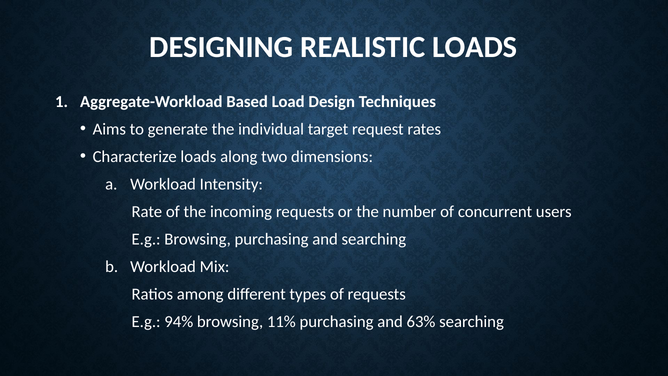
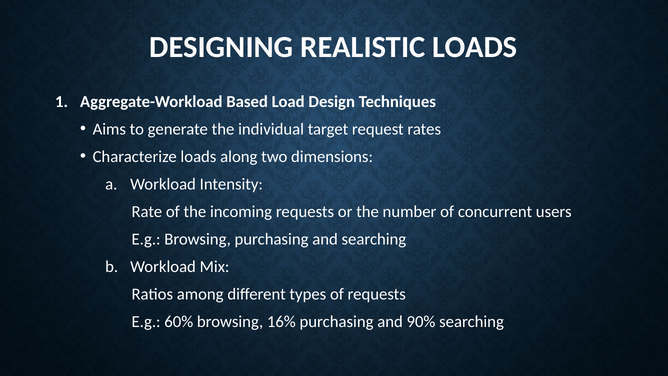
94%: 94% -> 60%
11%: 11% -> 16%
63%: 63% -> 90%
